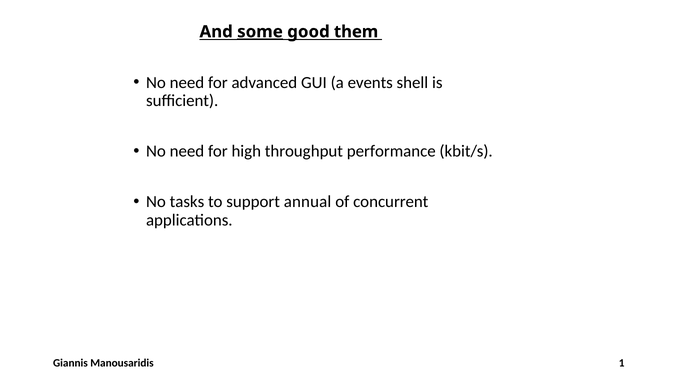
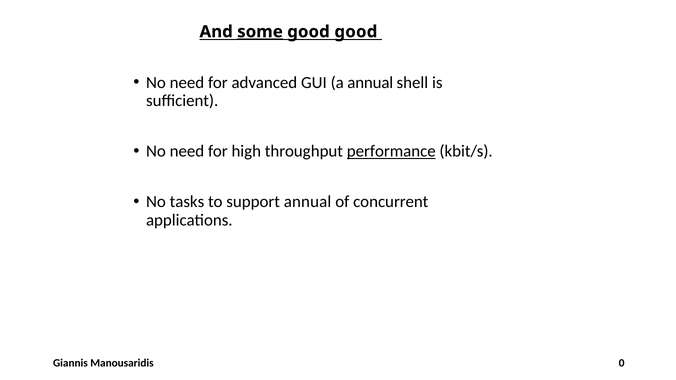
good them: them -> good
a events: events -> annual
performance underline: none -> present
1: 1 -> 0
